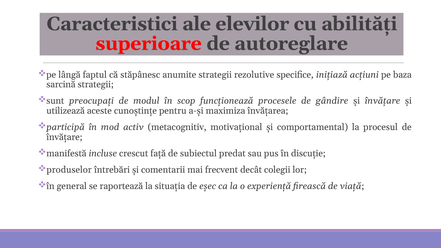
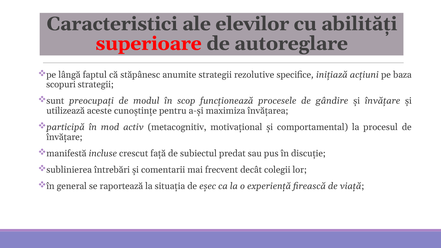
sarcină: sarcină -> scopuri
produselor: produselor -> sublinierea
